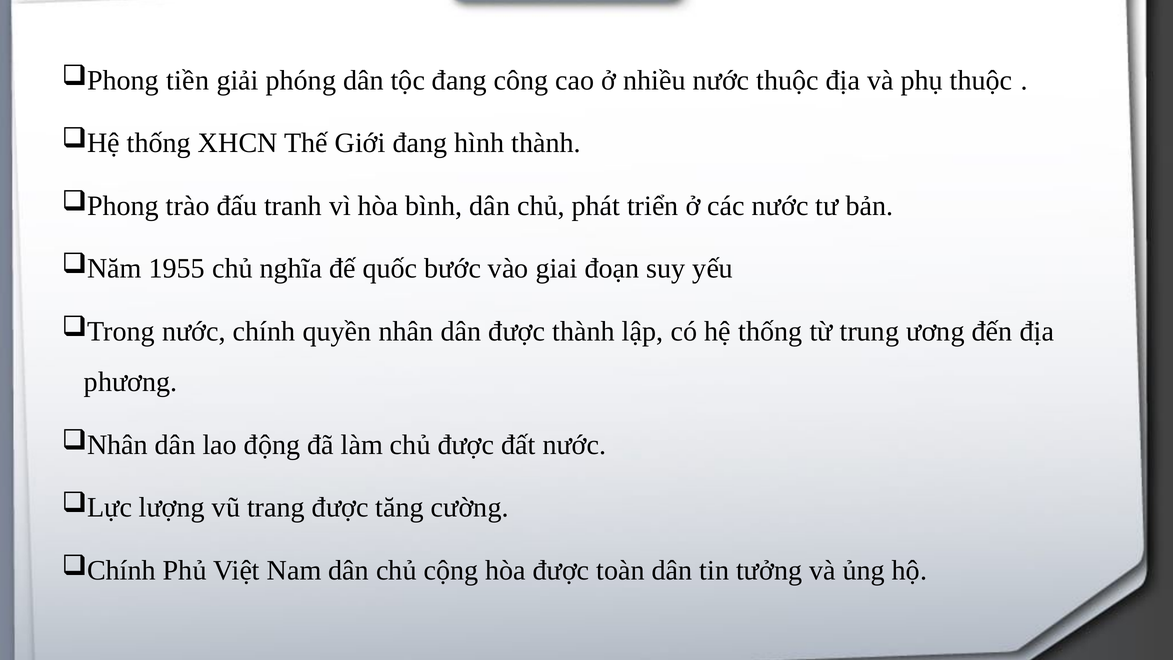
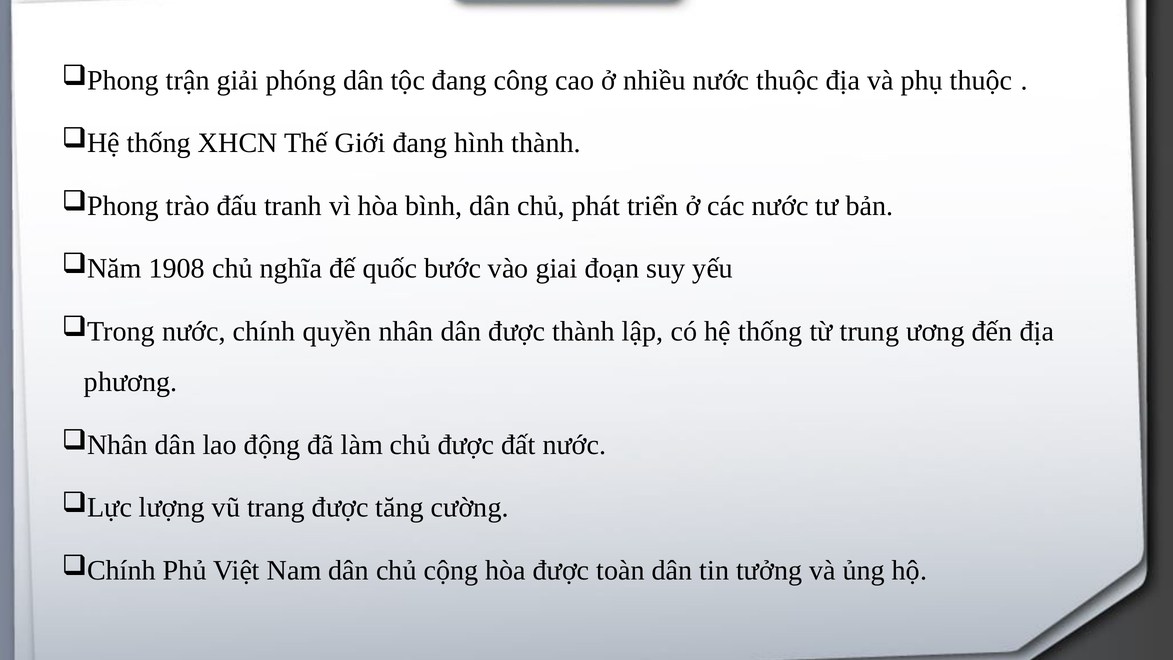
tiền: tiền -> trận
1955: 1955 -> 1908
